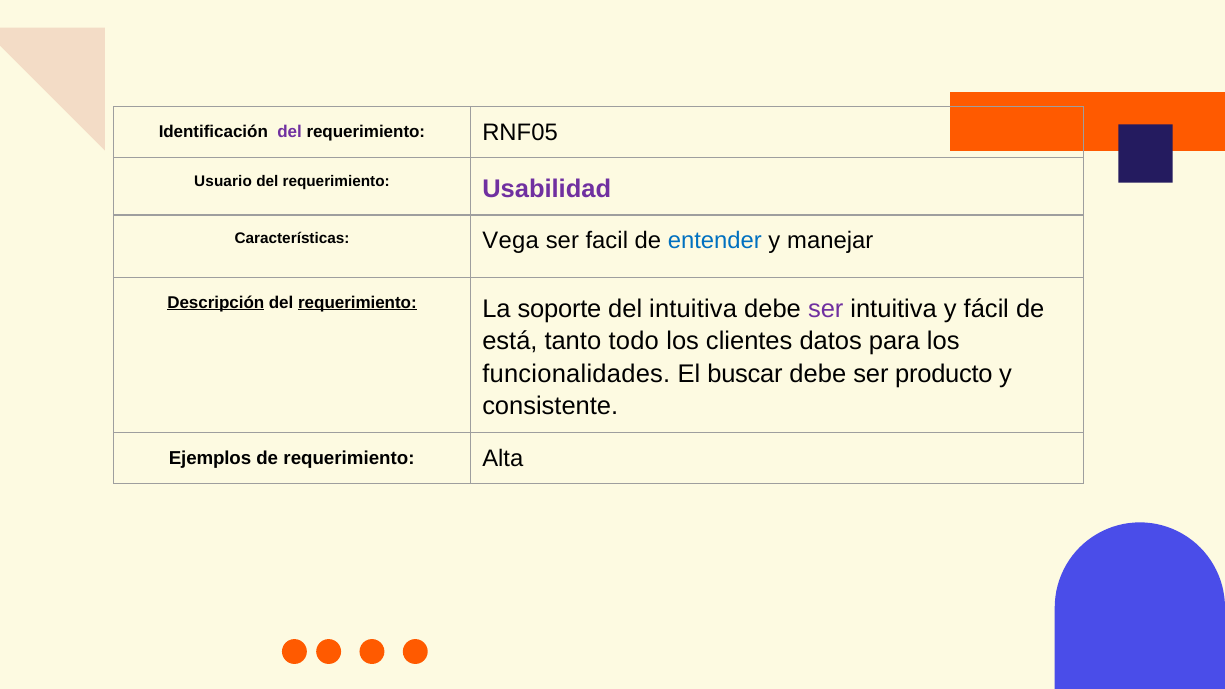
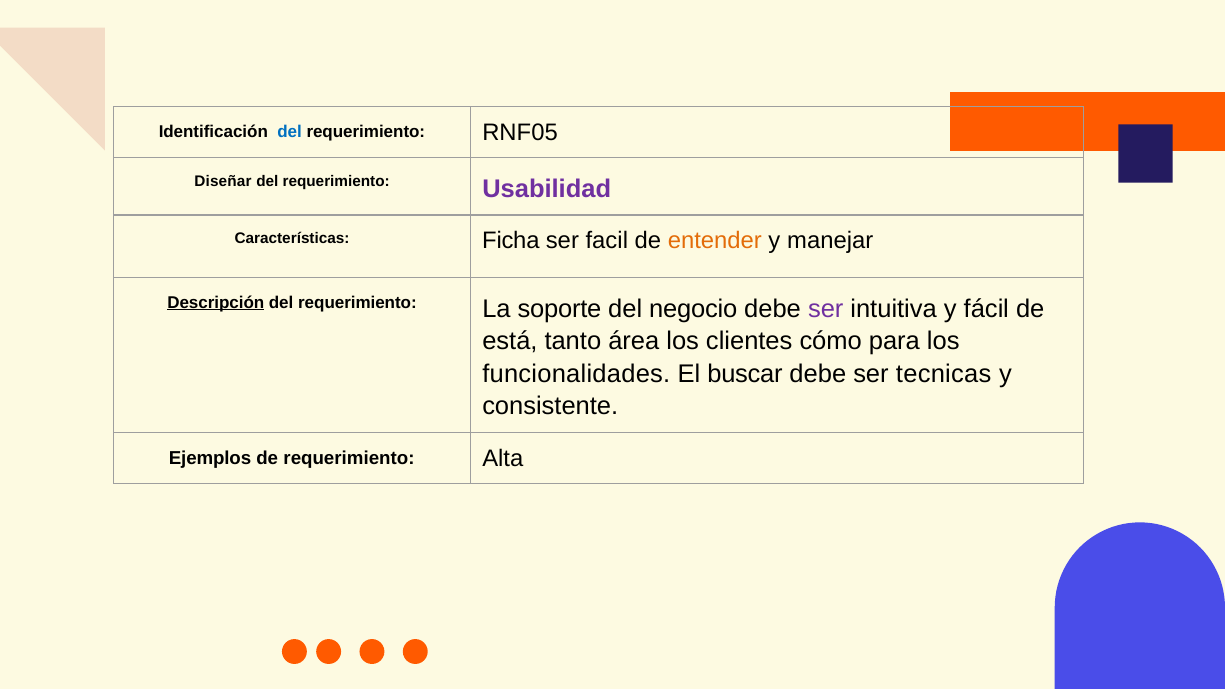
del at (290, 131) colour: purple -> blue
Usuario: Usuario -> Diseñar
Vega: Vega -> Ficha
entender colour: blue -> orange
requerimiento at (357, 302) underline: present -> none
del intuitiva: intuitiva -> negocio
todo: todo -> área
datos: datos -> cómo
producto: producto -> tecnicas
